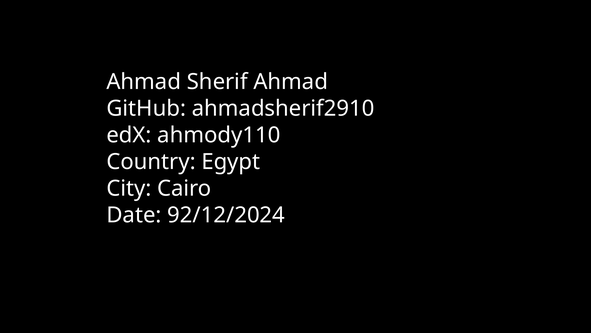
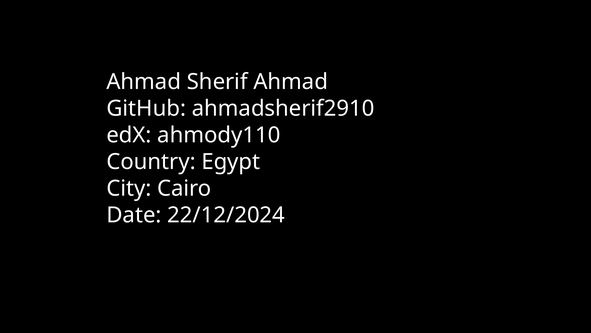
92/12/2024: 92/12/2024 -> 22/12/2024
